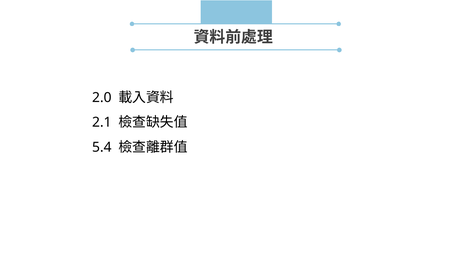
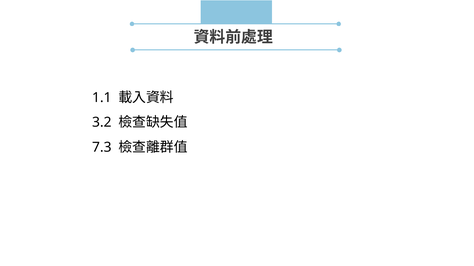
2.0: 2.0 -> 1.1
2.1: 2.1 -> 3.2
5.4: 5.4 -> 7.3
